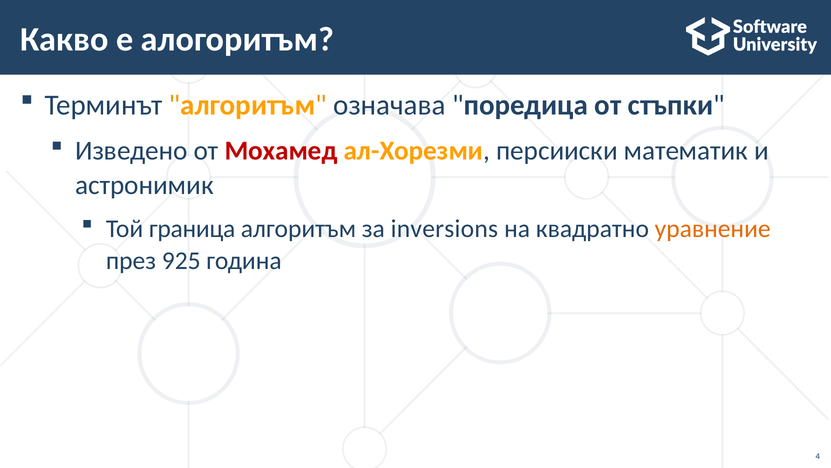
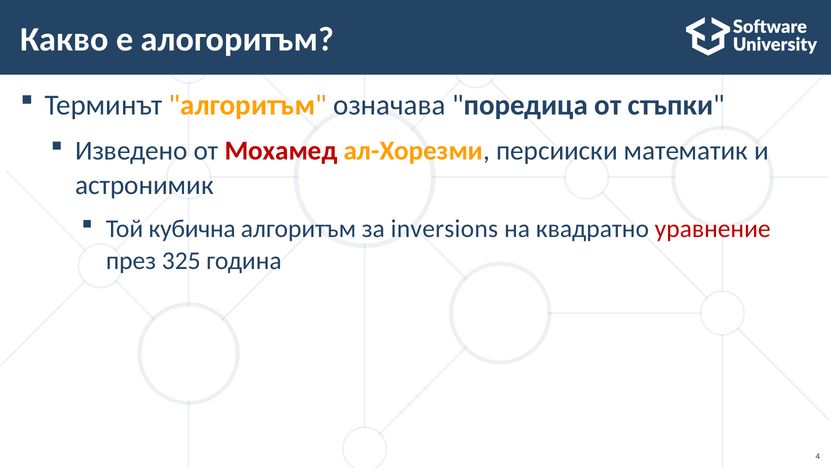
граница: граница -> кубична
уравнение colour: orange -> red
925: 925 -> 325
